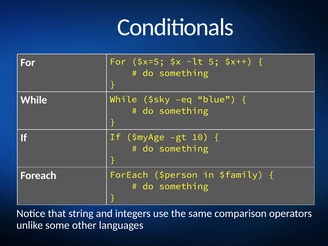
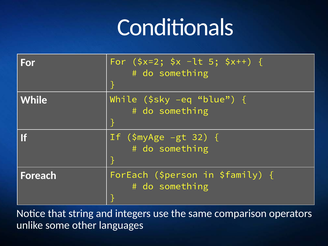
$x=5: $x=5 -> $x=2
10: 10 -> 32
